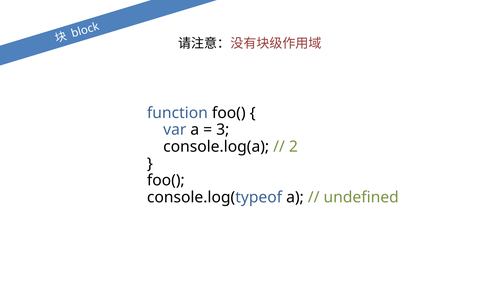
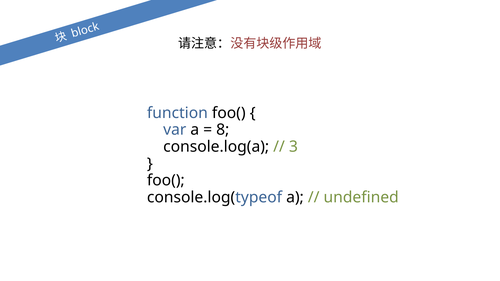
3: 3 -> 8
2: 2 -> 3
